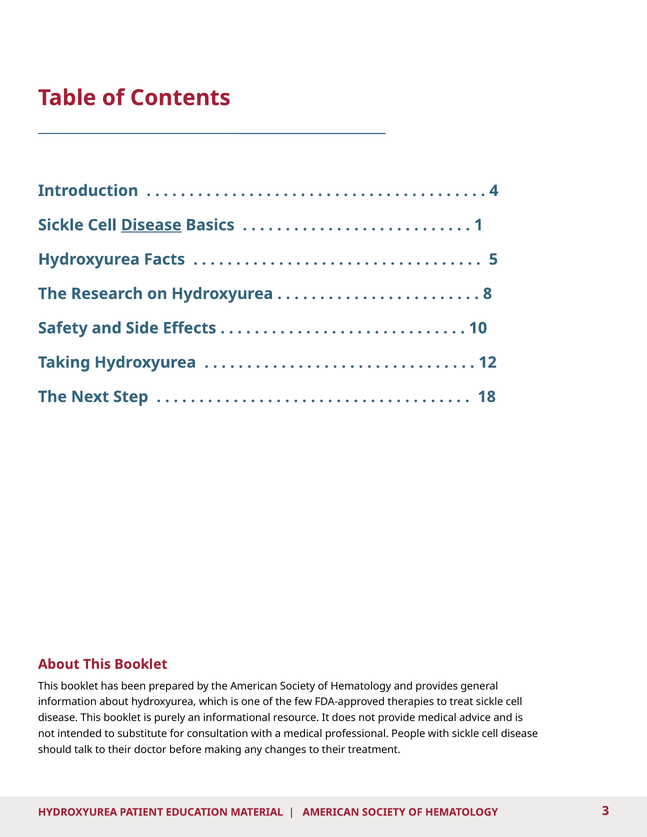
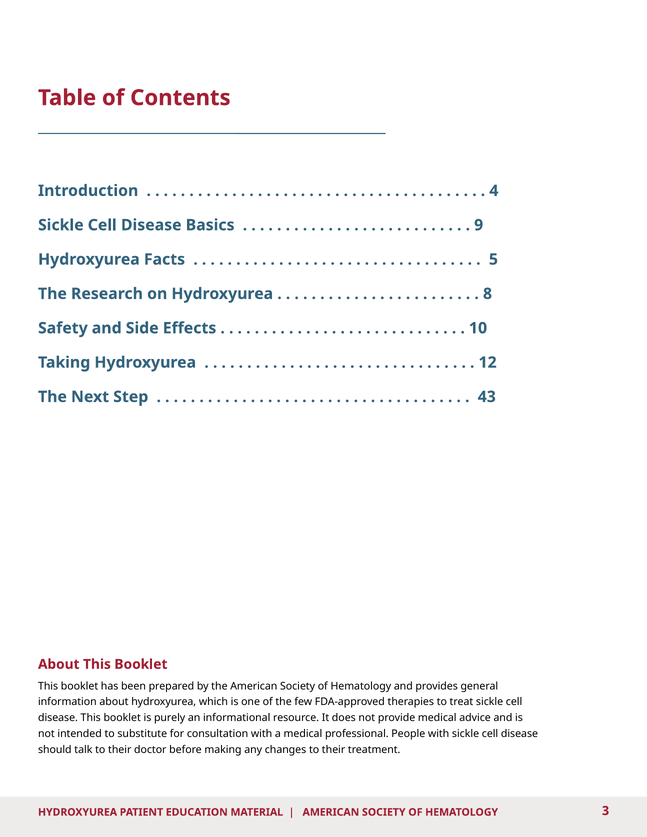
Disease at (151, 225) underline: present -> none
1: 1 -> 9
18: 18 -> 43
